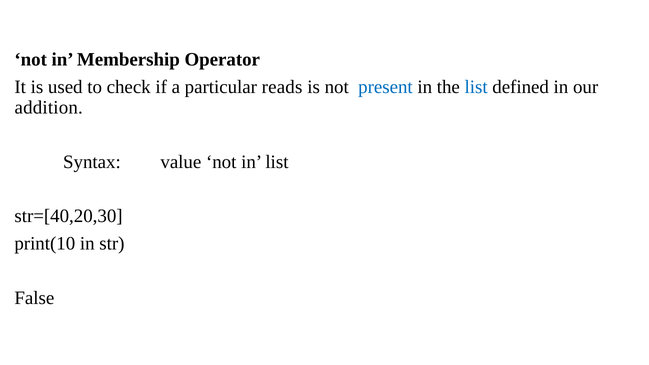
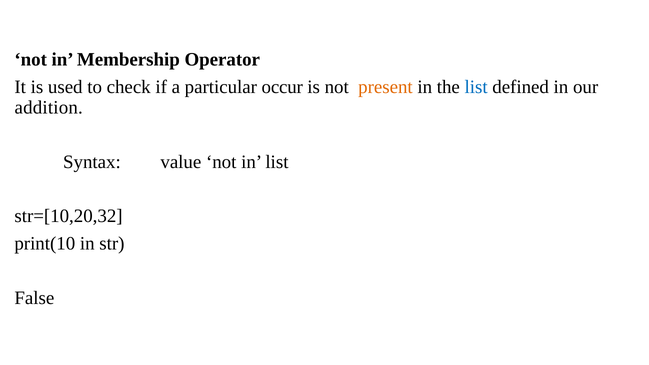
reads: reads -> occur
present colour: blue -> orange
str=[40,20,30: str=[40,20,30 -> str=[10,20,32
